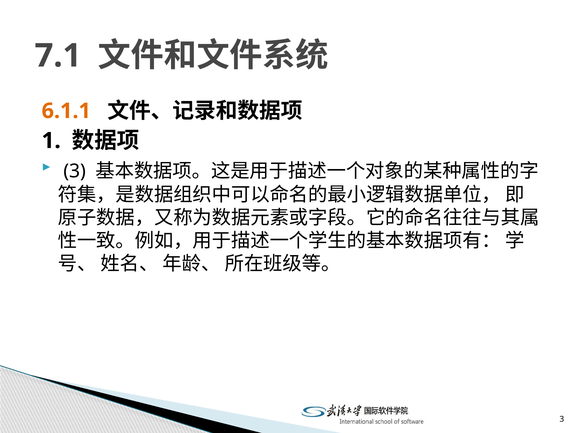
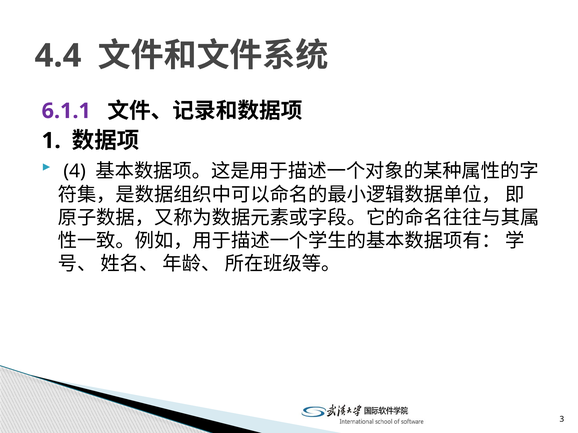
7.1: 7.1 -> 4.4
6.1.1 colour: orange -> purple
3 at (75, 171): 3 -> 4
